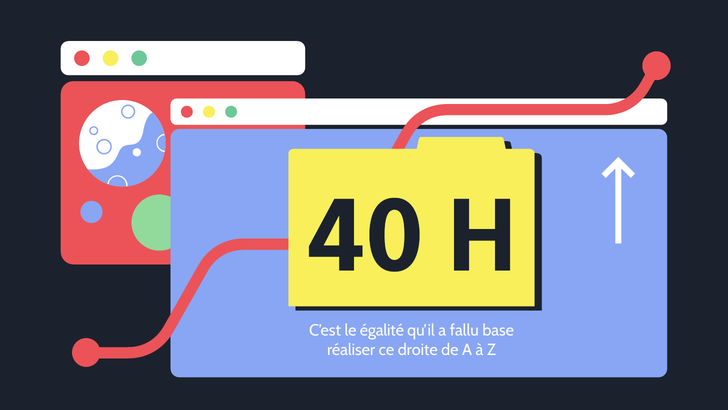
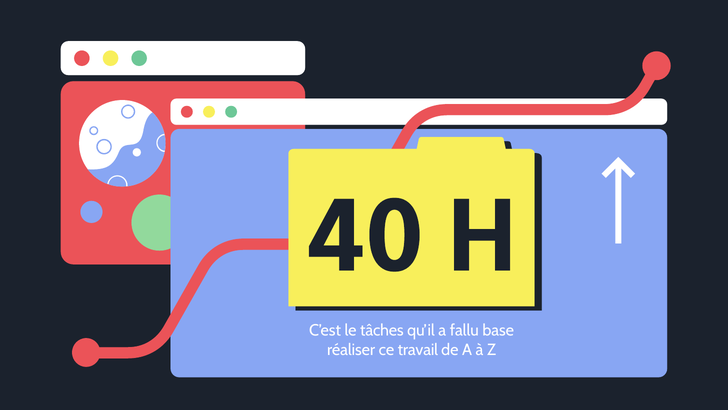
égalité: égalité -> tâches
droite: droite -> travail
